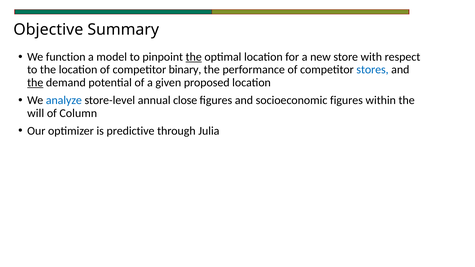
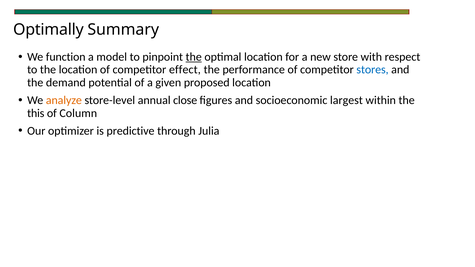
Objective: Objective -> Optimally
binary: binary -> effect
the at (35, 83) underline: present -> none
analyze colour: blue -> orange
socioeconomic figures: figures -> largest
will: will -> this
